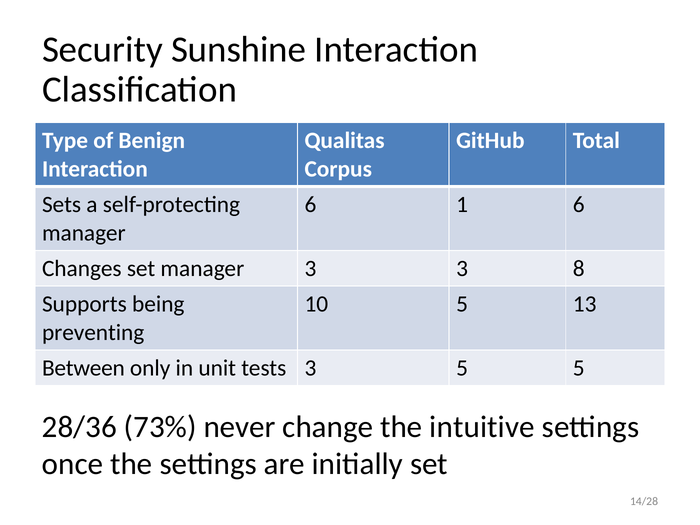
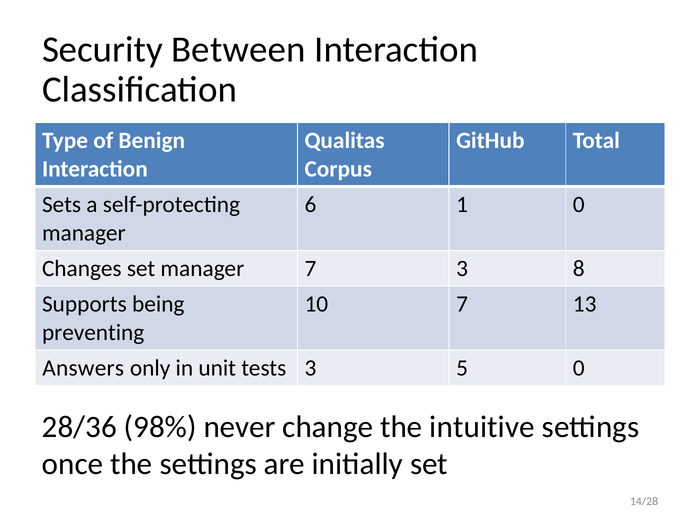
Sunshine: Sunshine -> Between
1 6: 6 -> 0
manager 3: 3 -> 7
10 5: 5 -> 7
Between: Between -> Answers
5 5: 5 -> 0
73%: 73% -> 98%
